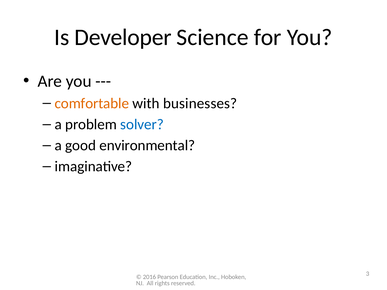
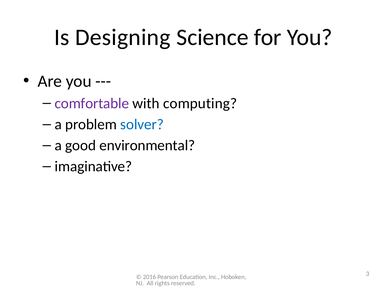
Developer: Developer -> Designing
comfortable colour: orange -> purple
businesses: businesses -> computing
